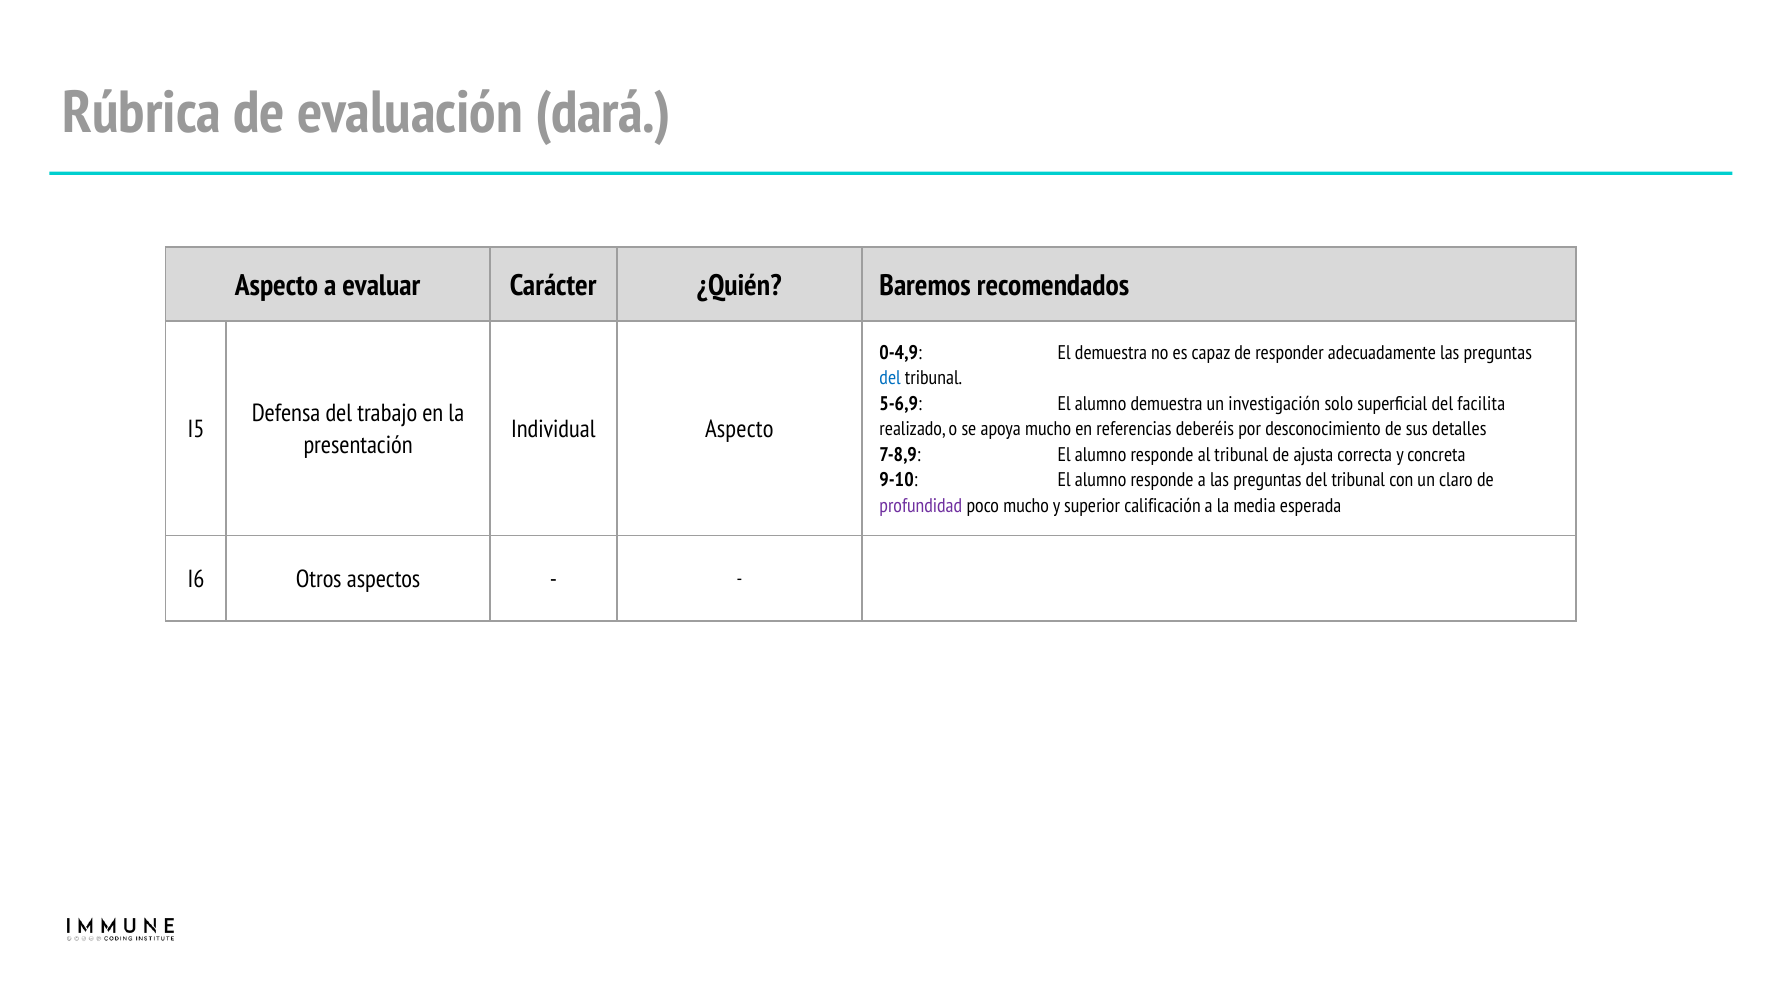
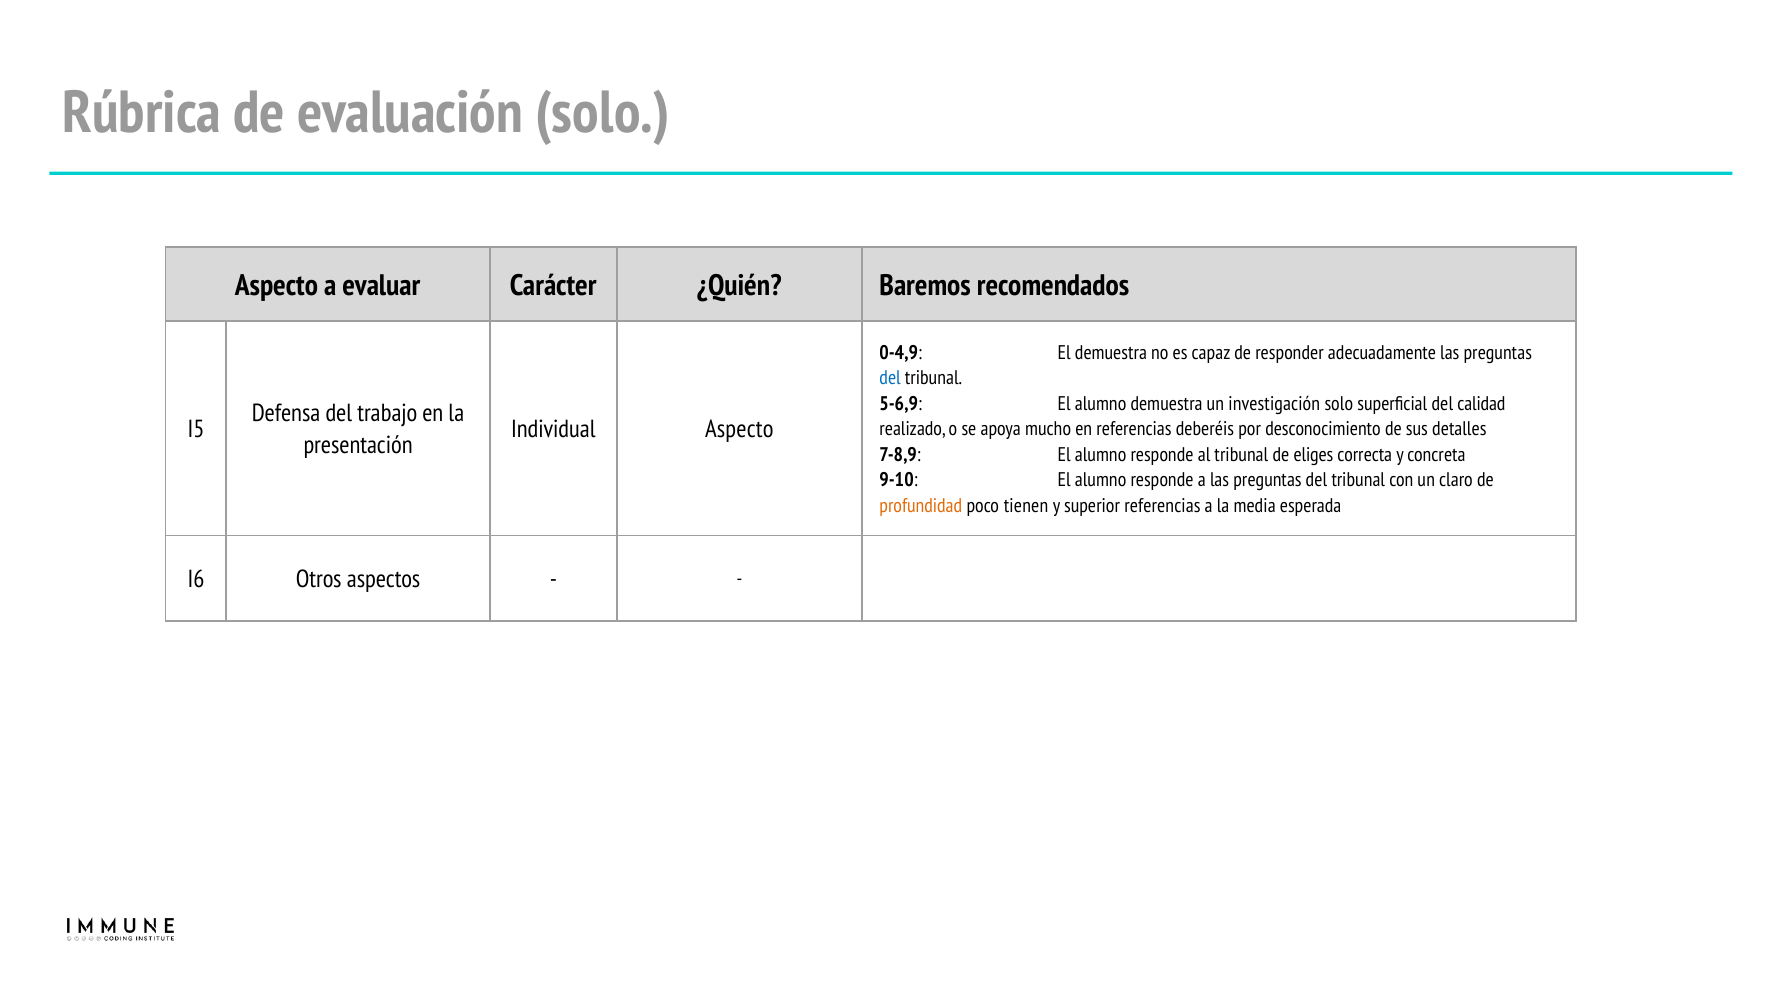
evaluación dará: dará -> solo
facilita: facilita -> calidad
ajusta: ajusta -> eliges
profundidad colour: purple -> orange
poco mucho: mucho -> tienen
superior calificación: calificación -> referencias
